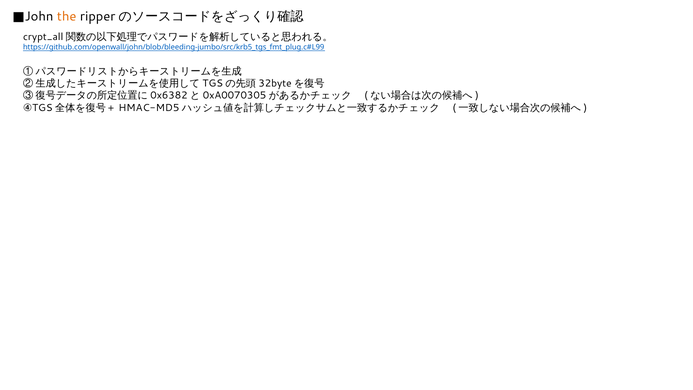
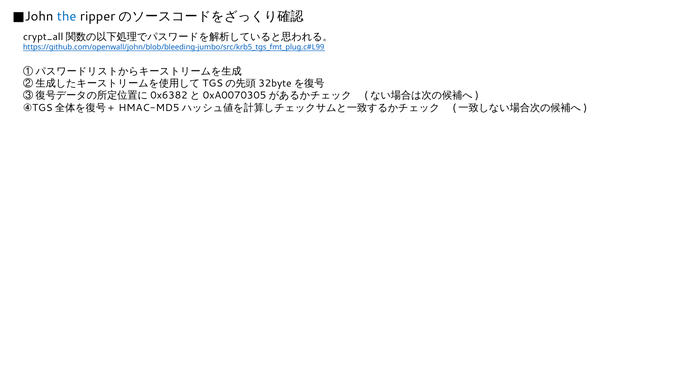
the colour: orange -> blue
